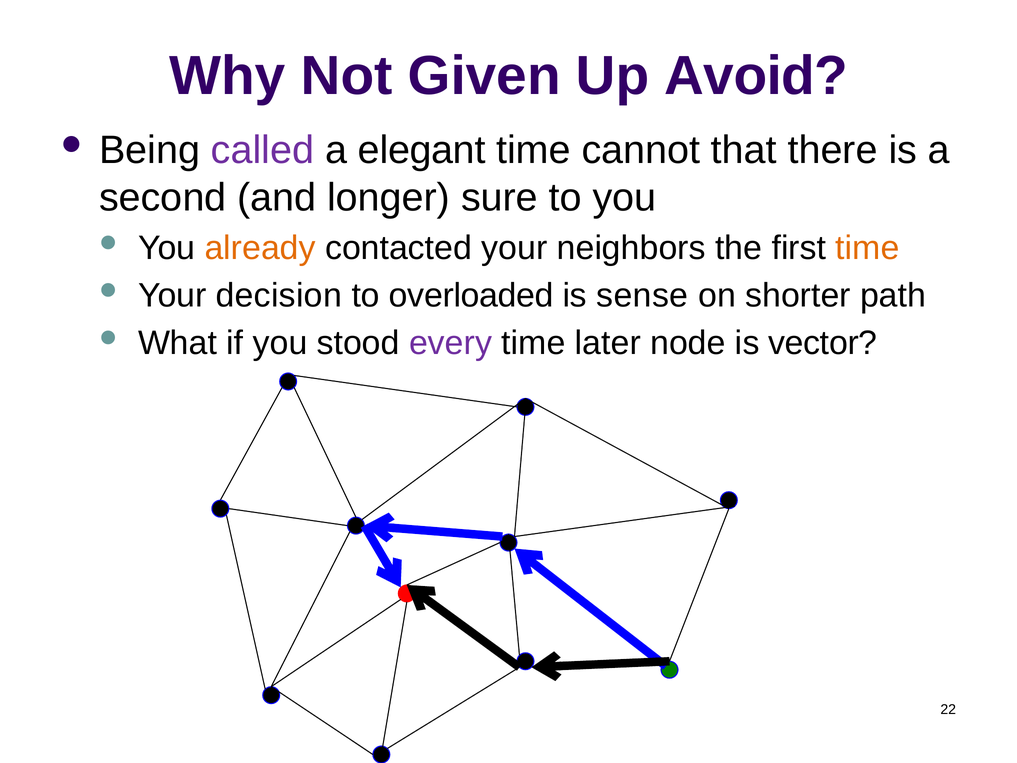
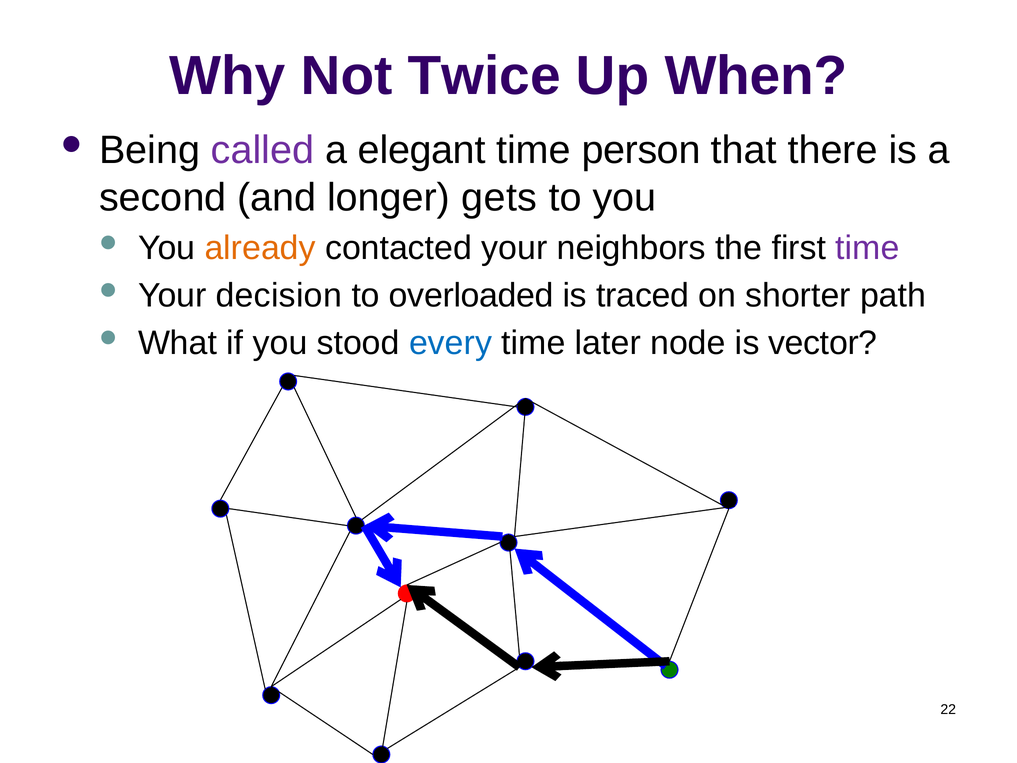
Given: Given -> Twice
Avoid: Avoid -> When
cannot: cannot -> person
sure: sure -> gets
time at (867, 248) colour: orange -> purple
sense: sense -> traced
every colour: purple -> blue
